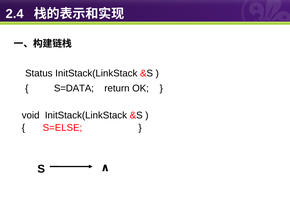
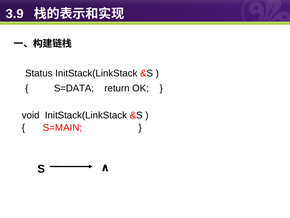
2.4: 2.4 -> 3.9
S=ELSE: S=ELSE -> S=MAIN
